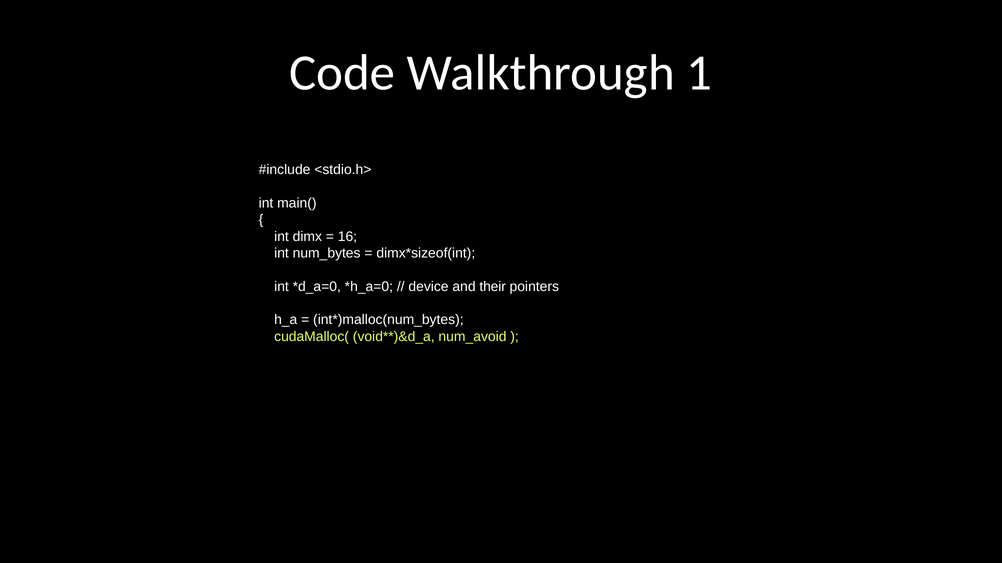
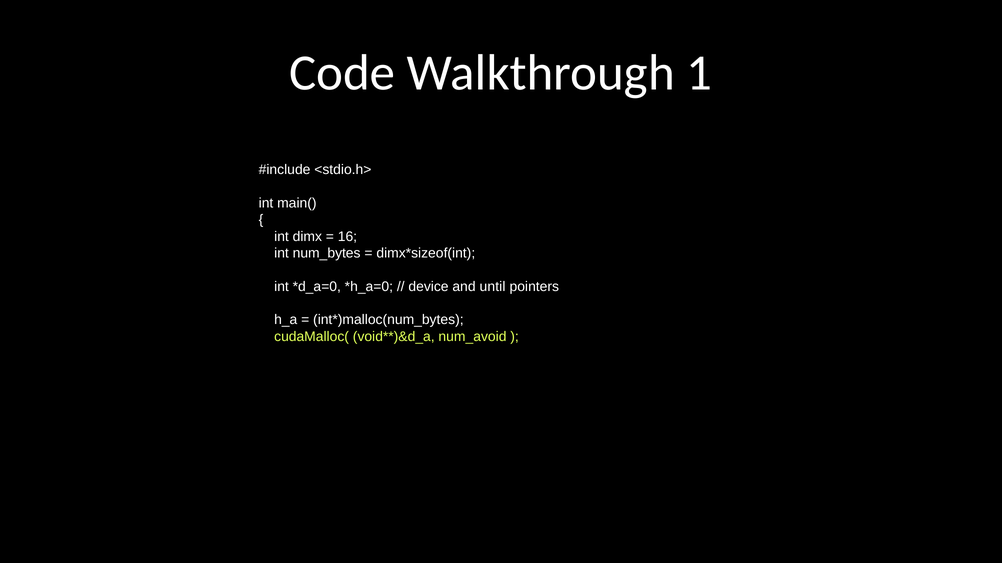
their: their -> until
